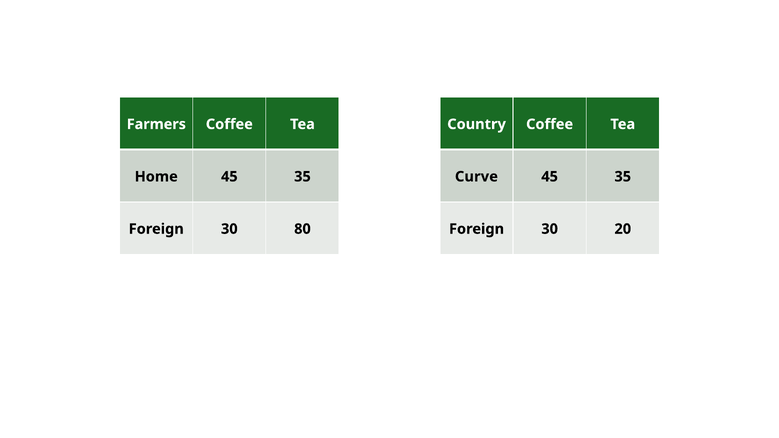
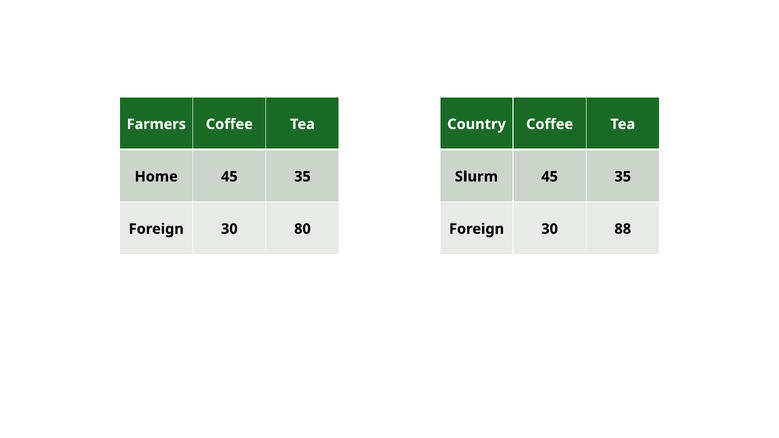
Curve: Curve -> Slurm
20: 20 -> 88
